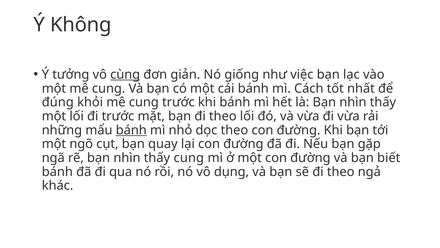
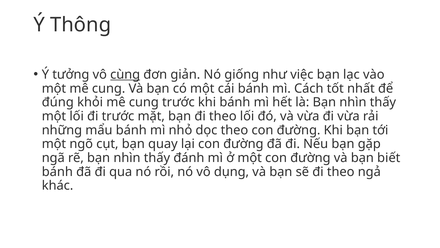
Không: Không -> Thông
bánh at (131, 130) underline: present -> none
thấy cung: cung -> đánh
